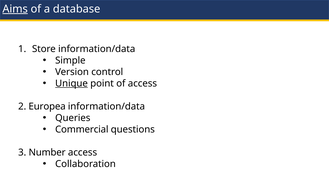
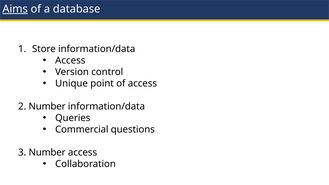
Simple at (70, 60): Simple -> Access
Unique underline: present -> none
2 Europea: Europea -> Number
